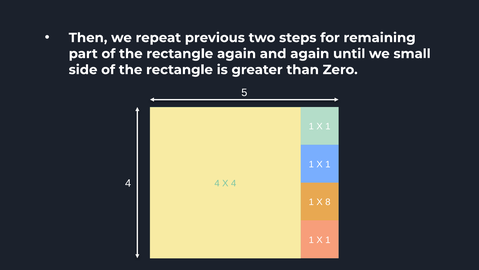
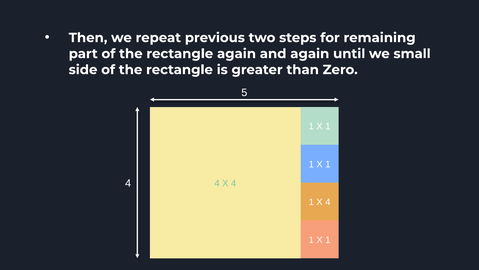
1 X 8: 8 -> 4
